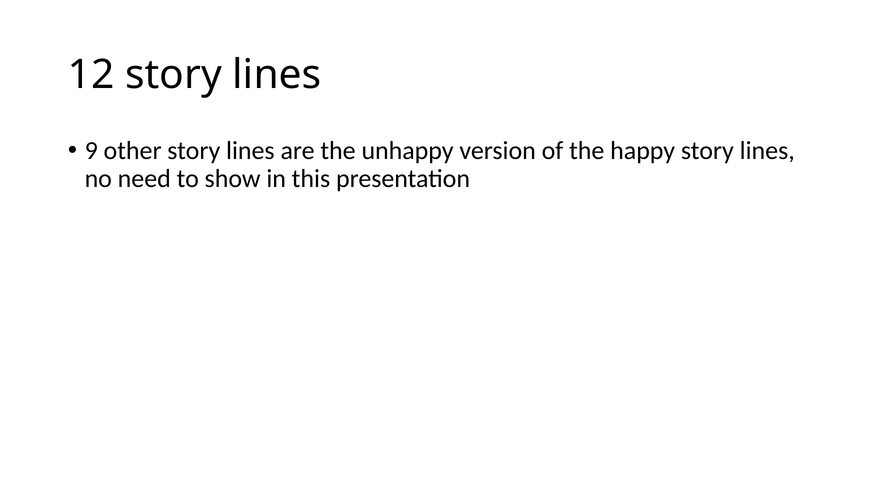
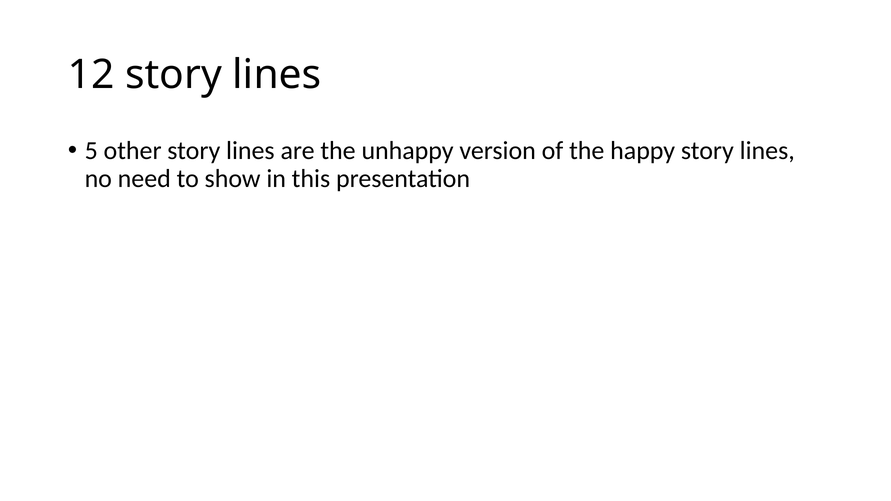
9: 9 -> 5
